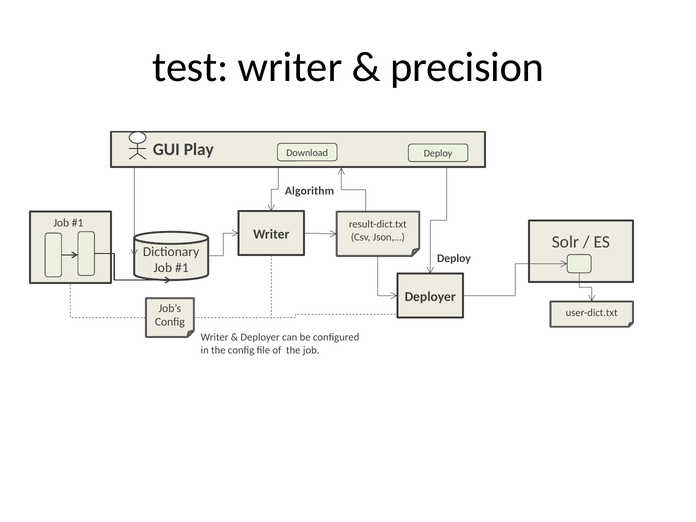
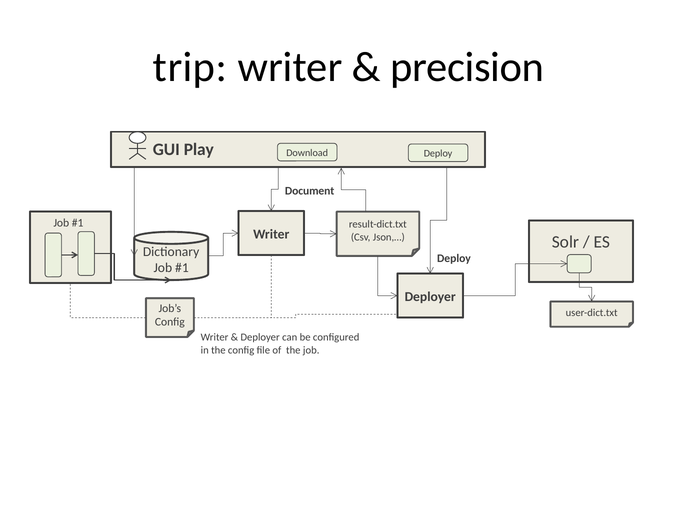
test: test -> trip
Algorithm: Algorithm -> Document
